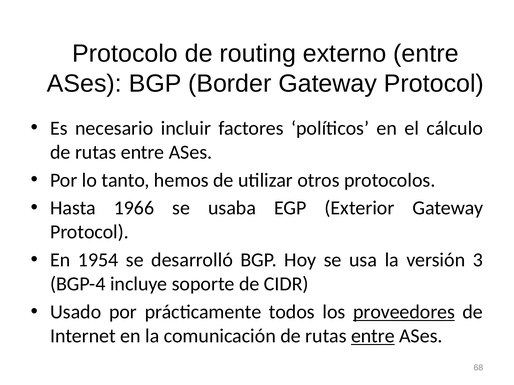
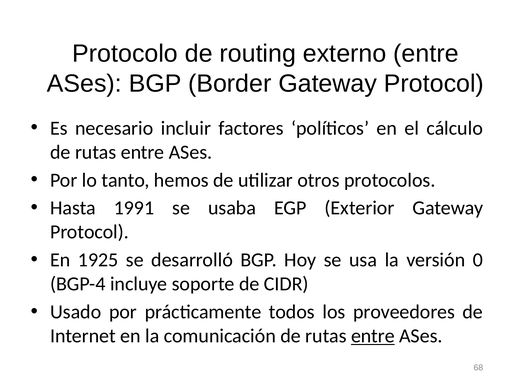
1966: 1966 -> 1991
1954: 1954 -> 1925
3: 3 -> 0
proveedores underline: present -> none
